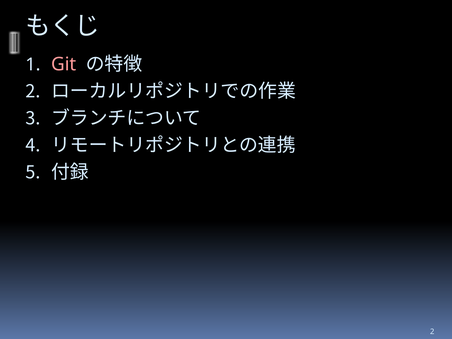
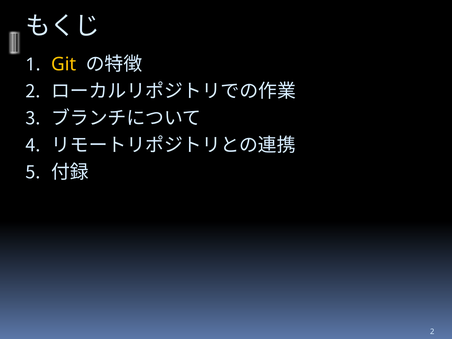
Git colour: pink -> yellow
